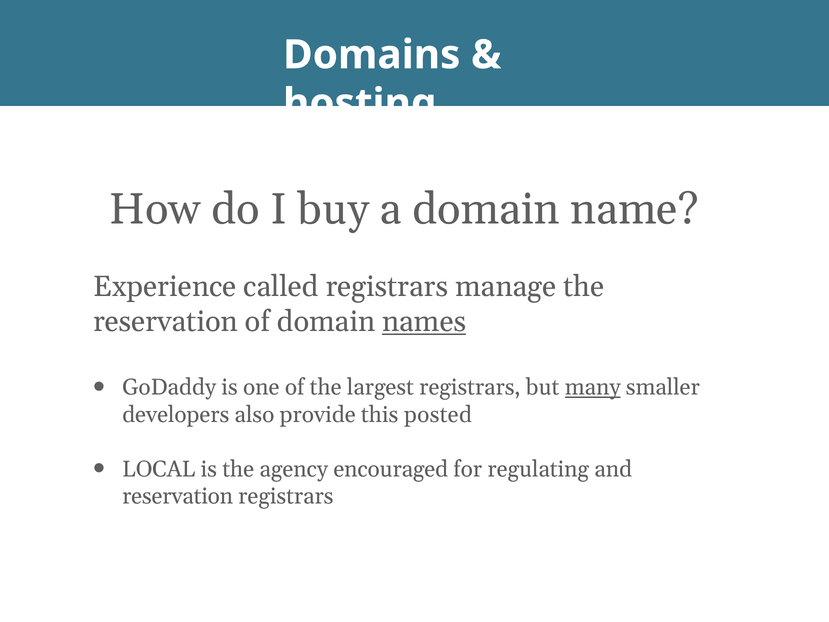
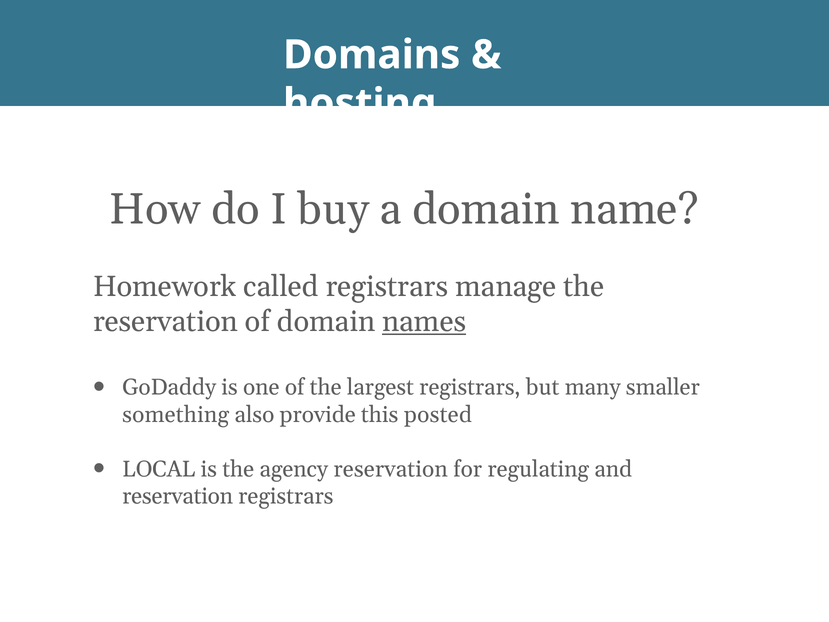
Experience: Experience -> Homework
many underline: present -> none
developers: developers -> something
agency encouraged: encouraged -> reservation
